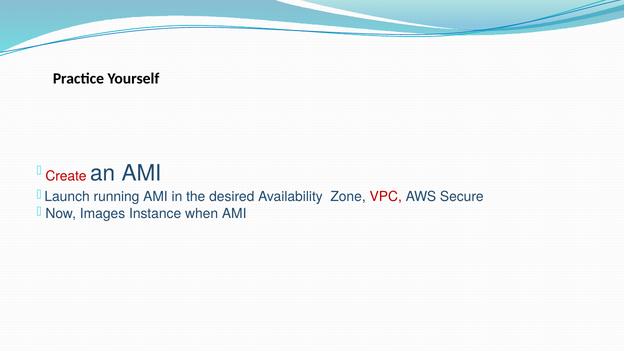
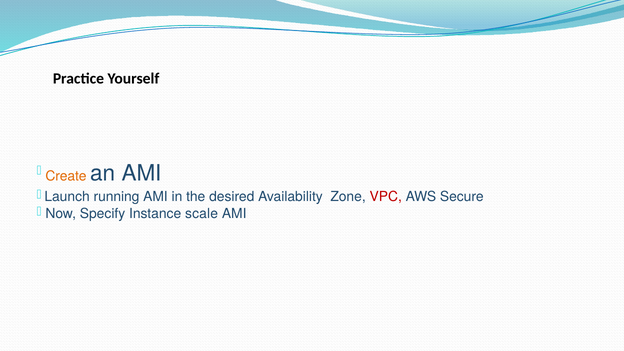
Create colour: red -> orange
Images: Images -> Specify
when: when -> scale
